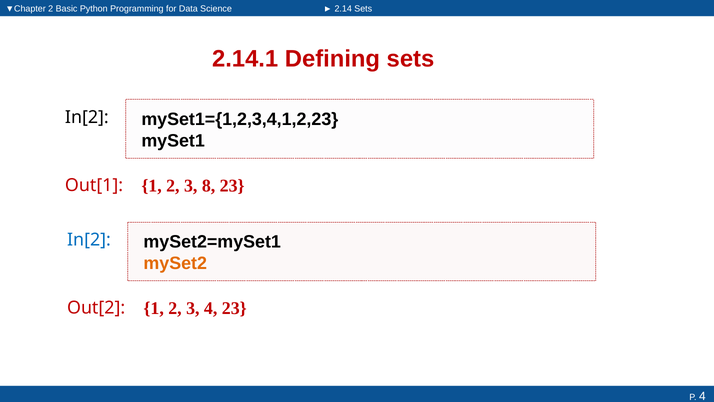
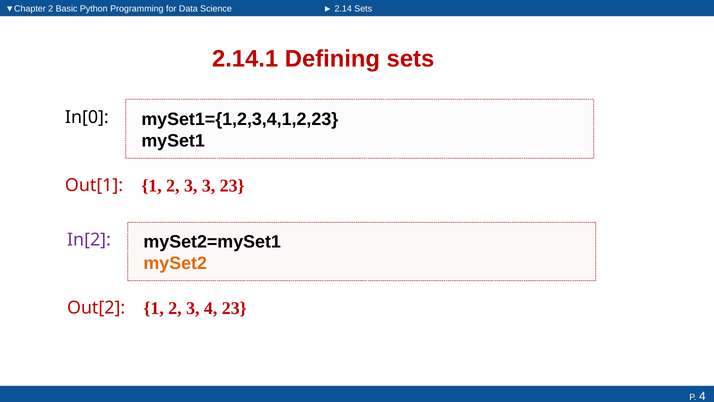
In[2 at (87, 117): In[2 -> In[0
3 8: 8 -> 3
In[2 at (89, 240) colour: blue -> purple
